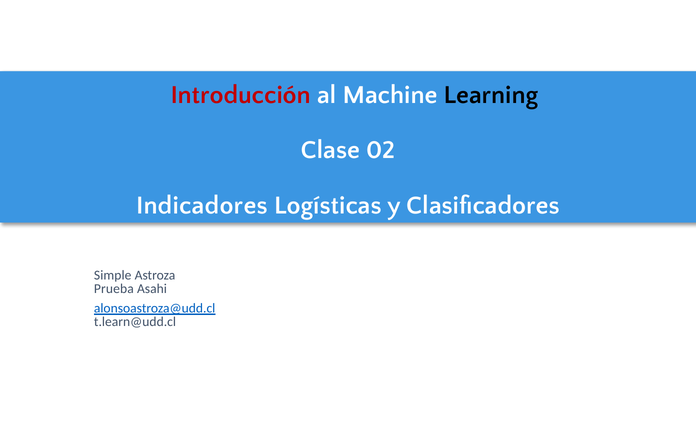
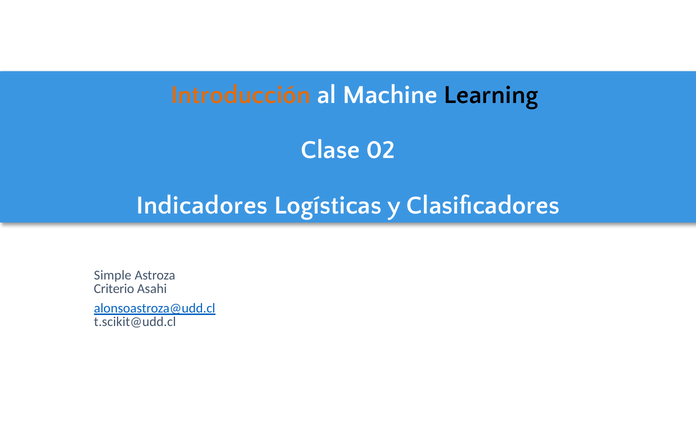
Introducción colour: red -> orange
Prueba: Prueba -> Criterio
t.learn@udd.cl: t.learn@udd.cl -> t.scikit@udd.cl
